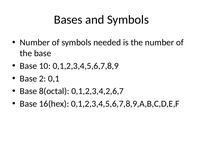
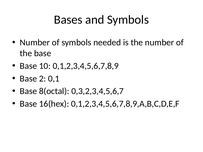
0,1,2,3,4,2,6,7: 0,1,2,3,4,2,6,7 -> 0,3,2,3,4,5,6,7
